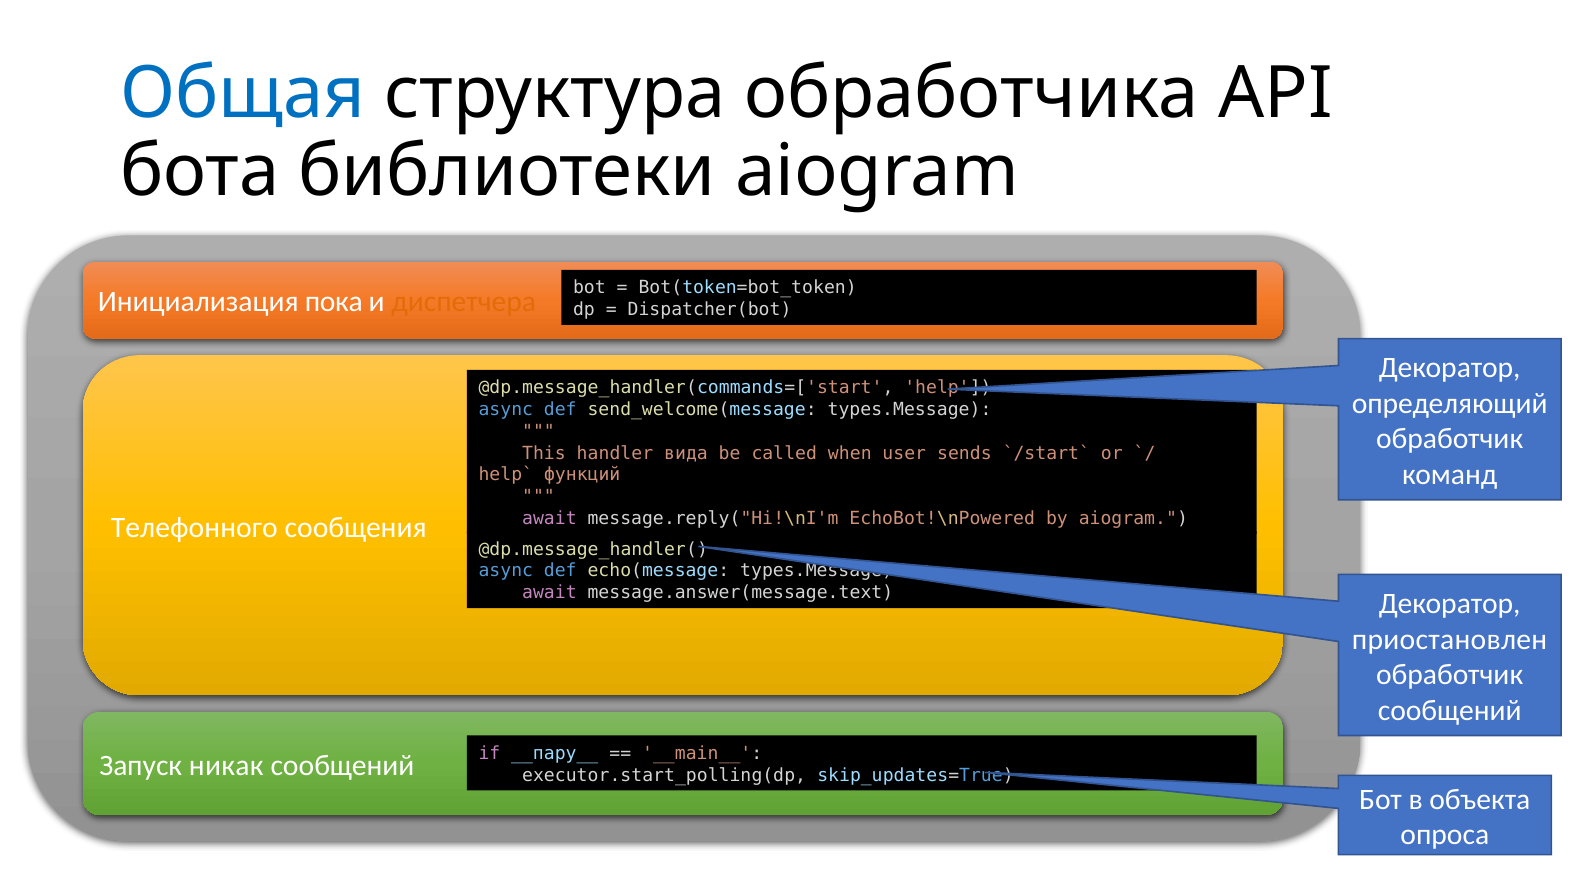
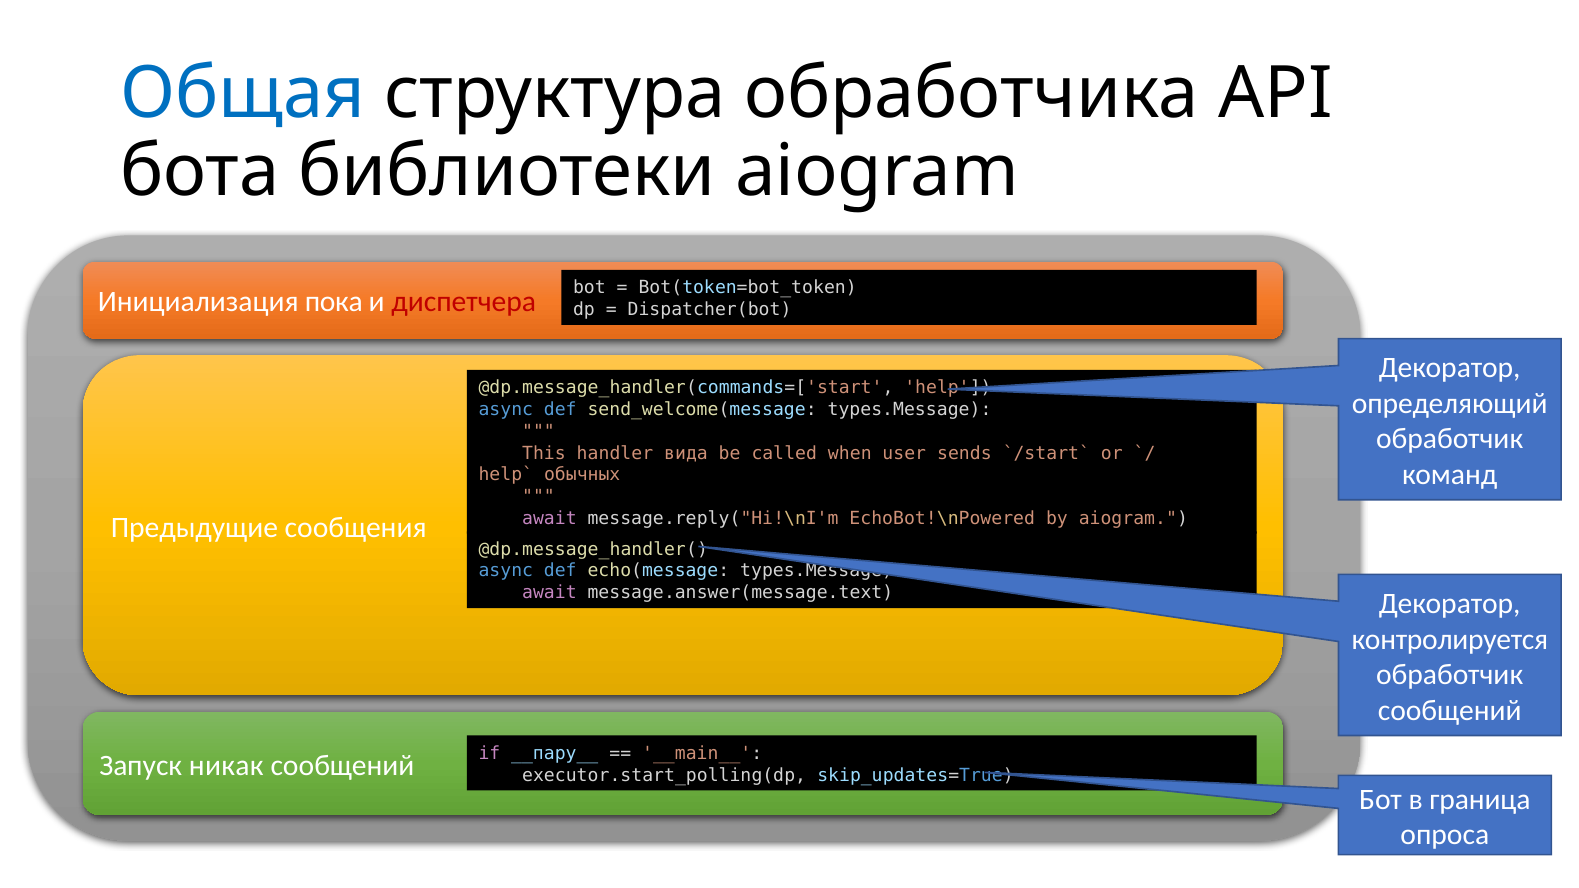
диспетчера colour: orange -> red
функций: функций -> обычных
Телефонного: Телефонного -> Предыдущие
приостановлен: приостановлен -> контролируется
объекта: объекта -> граница
